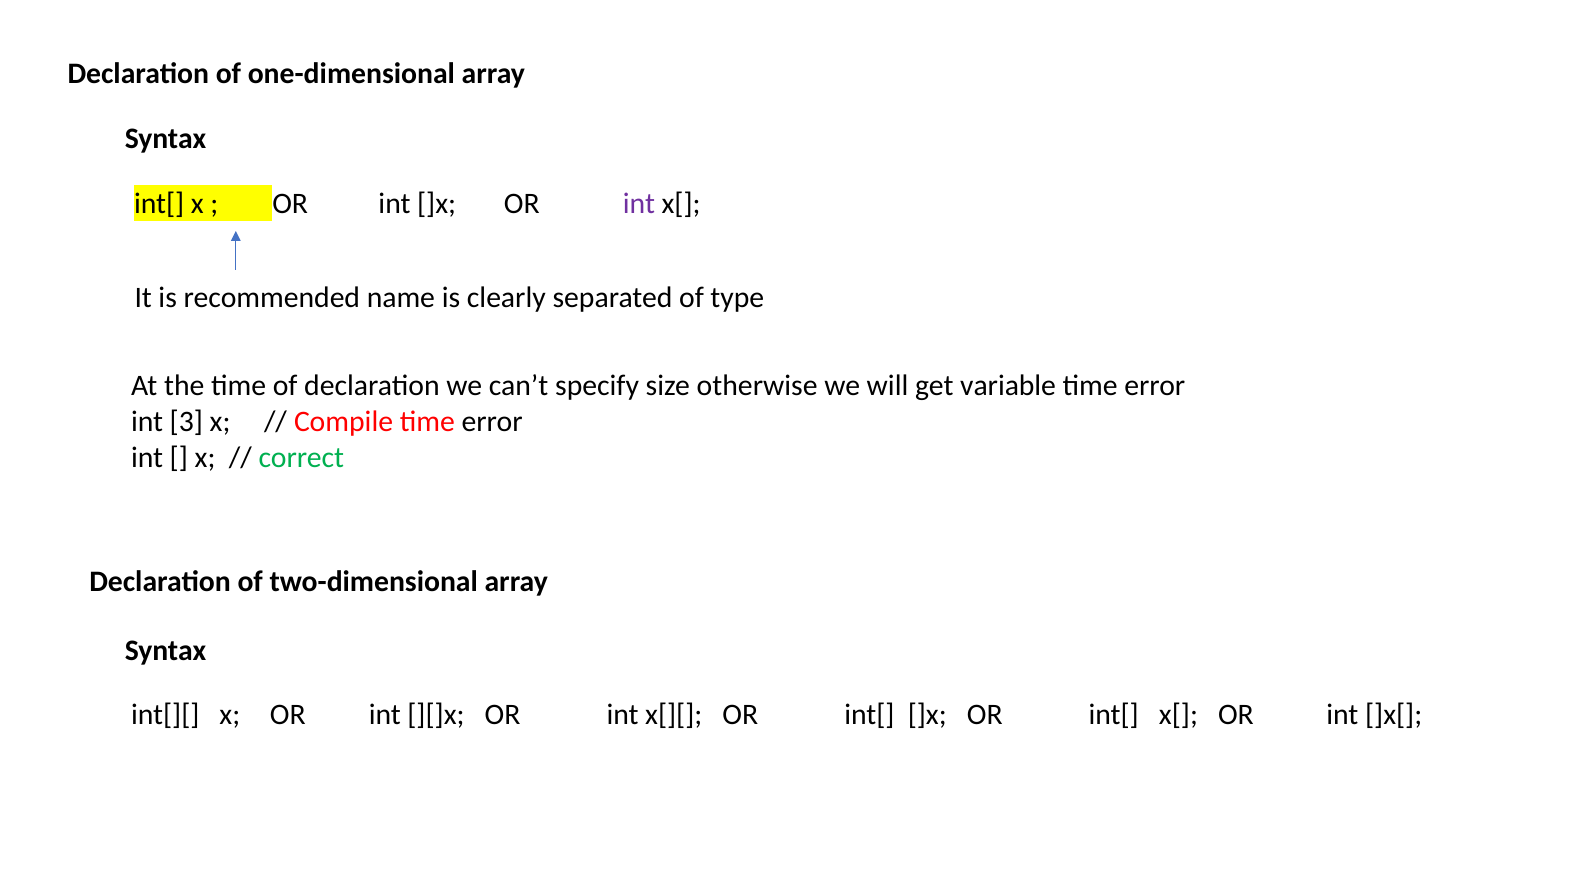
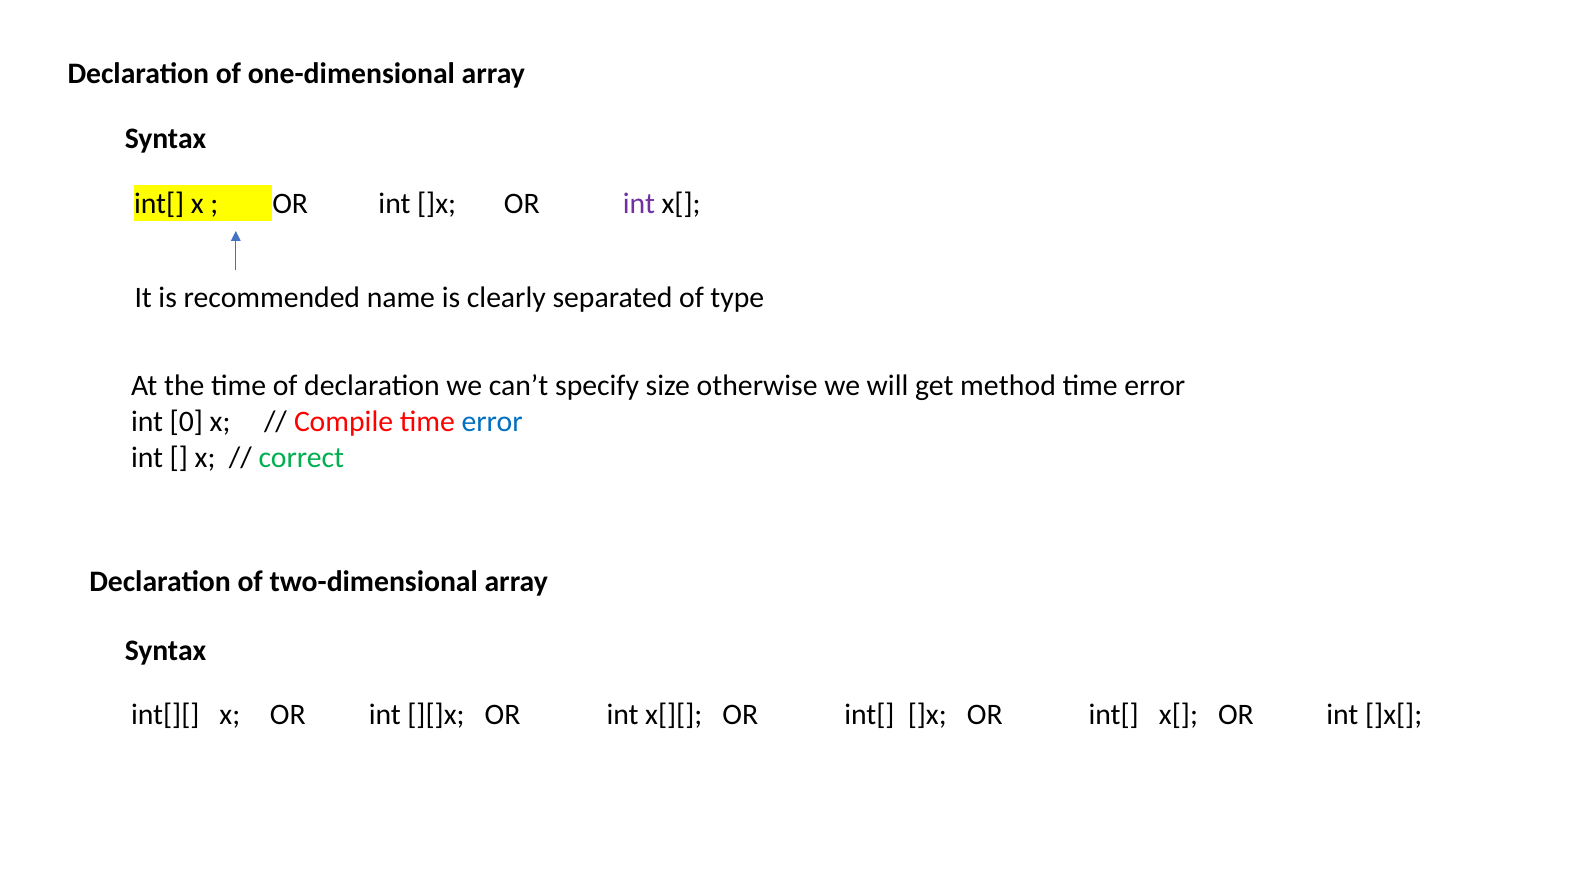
variable: variable -> method
3: 3 -> 0
error at (492, 422) colour: black -> blue
